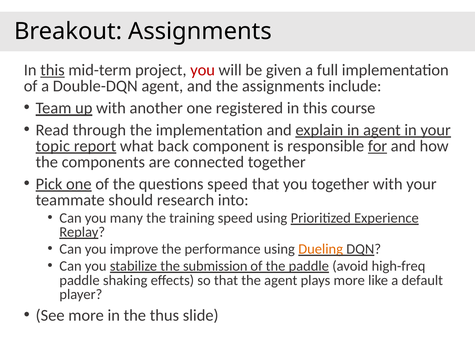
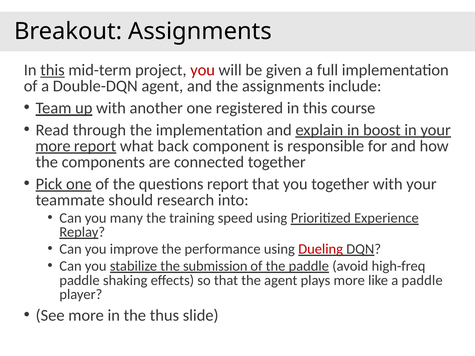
in agent: agent -> boost
topic at (53, 146): topic -> more
for underline: present -> none
questions speed: speed -> report
Dueling colour: orange -> red
a default: default -> paddle
